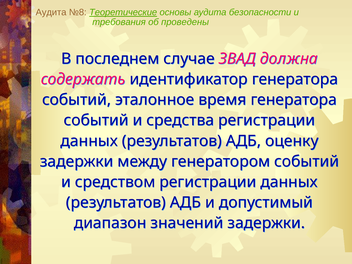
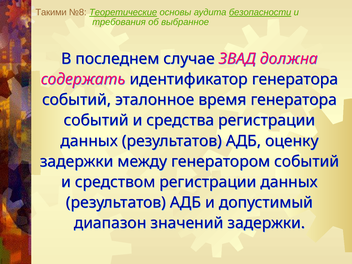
Аудита at (51, 12): Аудита -> Такими
безопасности underline: none -> present
проведены: проведены -> выбранное
